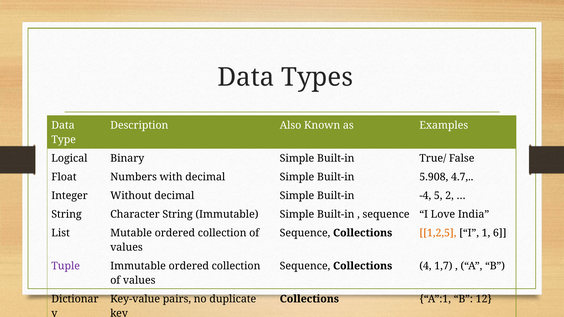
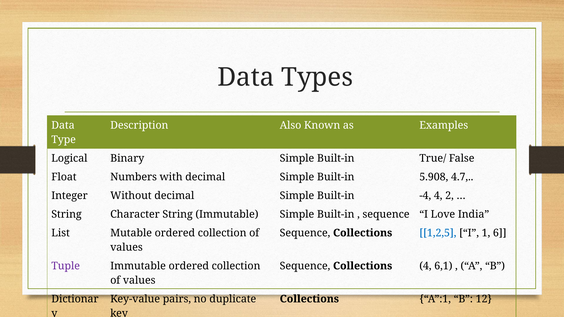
-4 5: 5 -> 4
1,2,5 colour: orange -> blue
1,7: 1,7 -> 6,1
